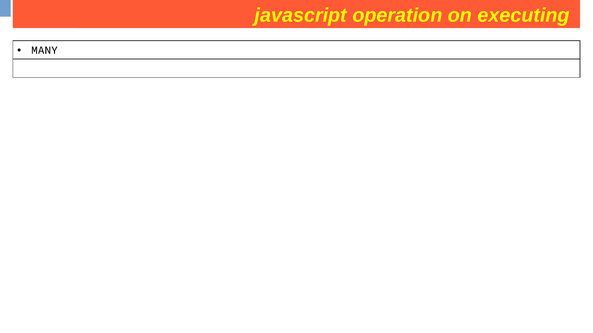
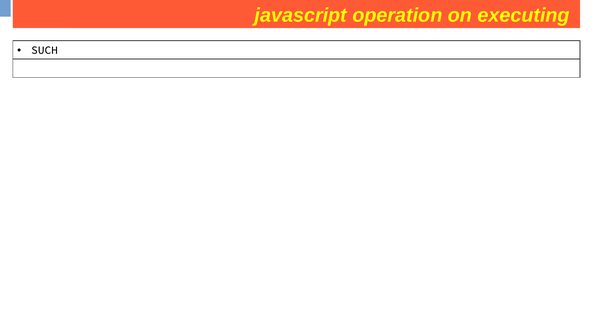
MANY: MANY -> SUCH
